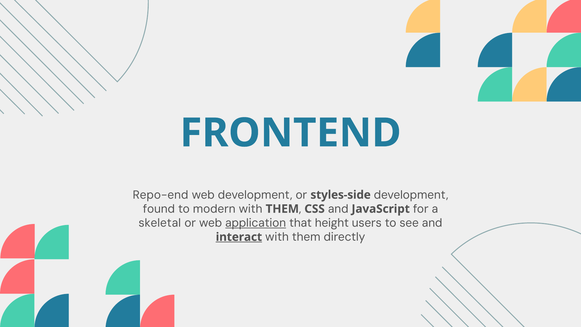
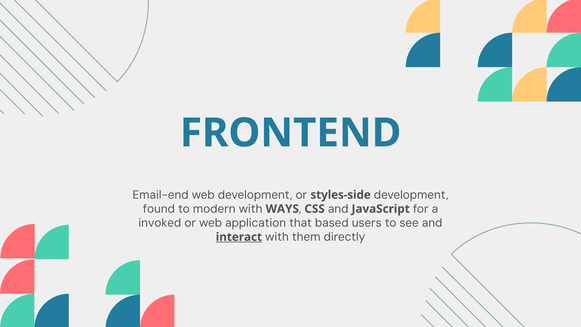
Repo-end: Repo-end -> Email-end
THEM at (282, 209): THEM -> WAYS
skeletal: skeletal -> invoked
application underline: present -> none
height: height -> based
